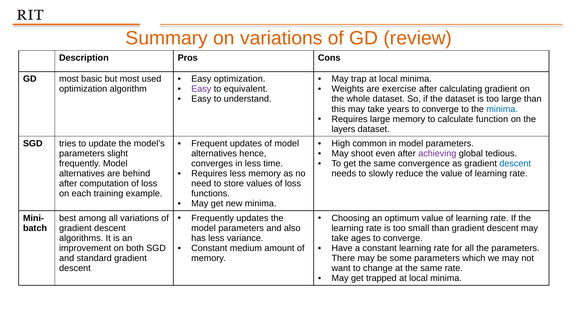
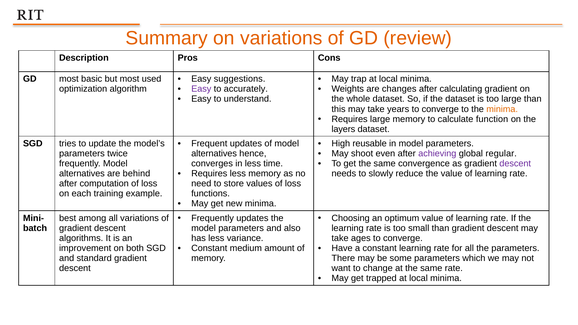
Easy optimization: optimization -> suggestions
equivalent: equivalent -> accurately
exercise: exercise -> changes
minima at (502, 109) colour: blue -> orange
common: common -> reusable
tedious: tedious -> regular
slight: slight -> twice
descent at (515, 164) colour: blue -> purple
